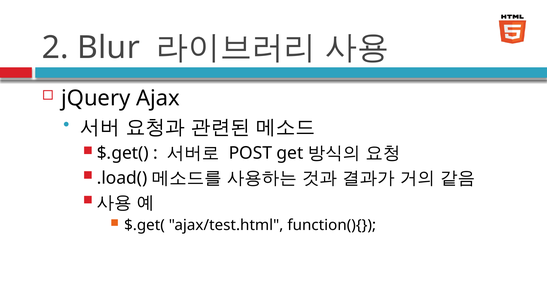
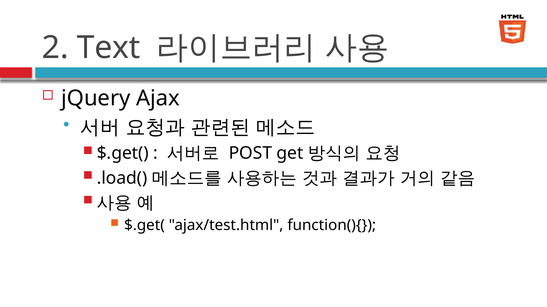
Blur: Blur -> Text
